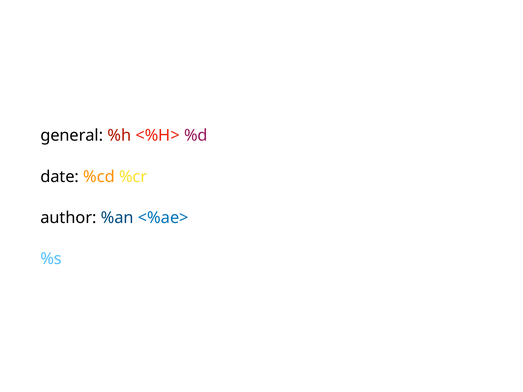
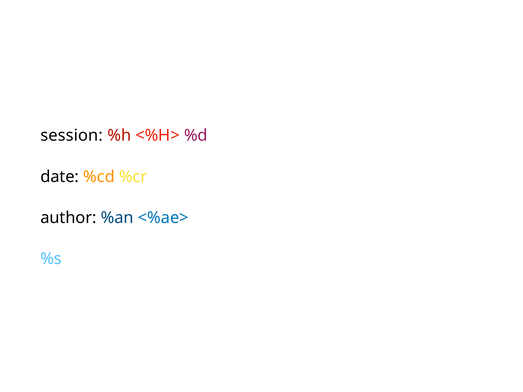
general: general -> session
